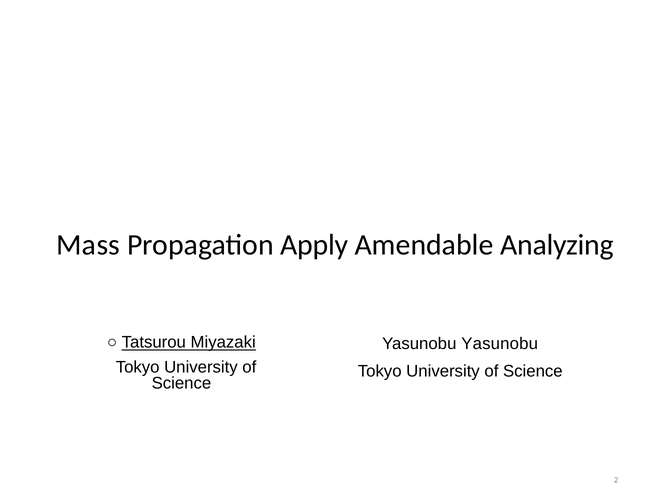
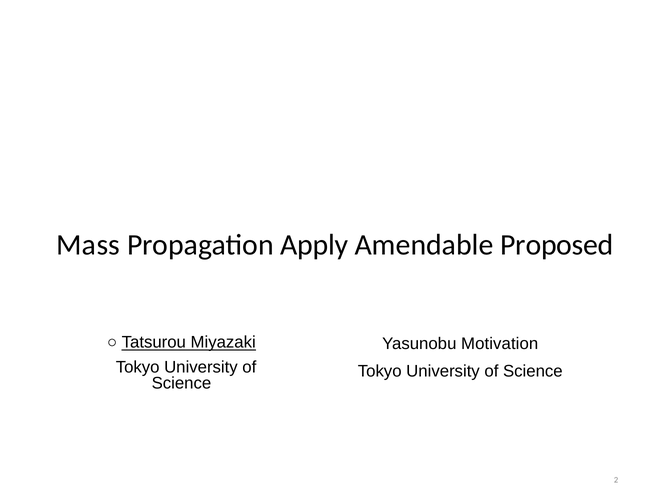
Analyzing: Analyzing -> Proposed
Yasunobu Yasunobu: Yasunobu -> Motivation
